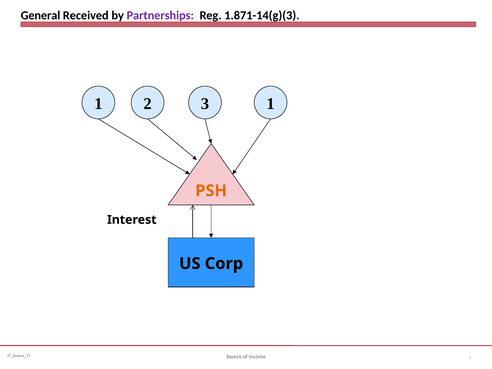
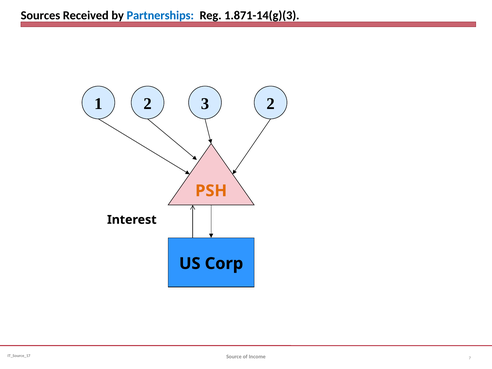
General: General -> Sources
Partnerships colour: purple -> blue
3 1: 1 -> 2
